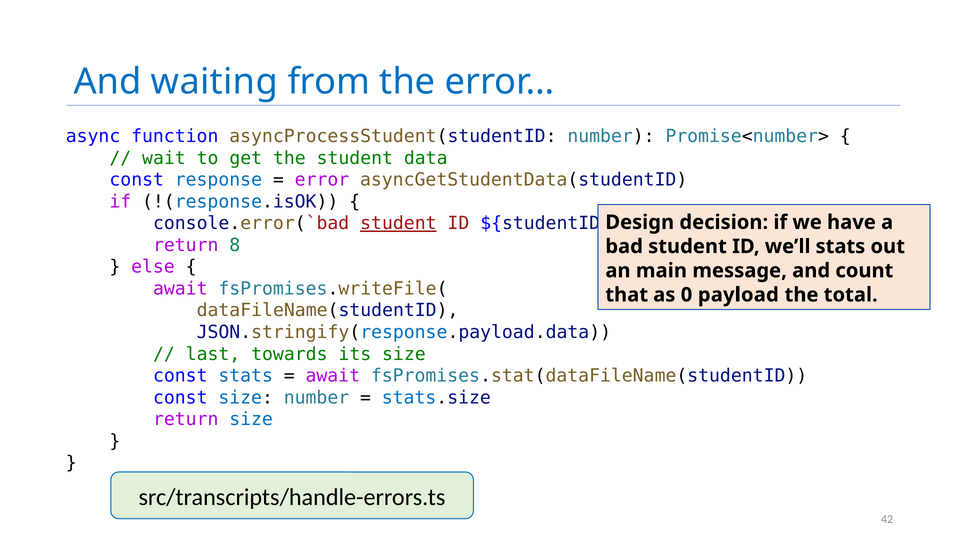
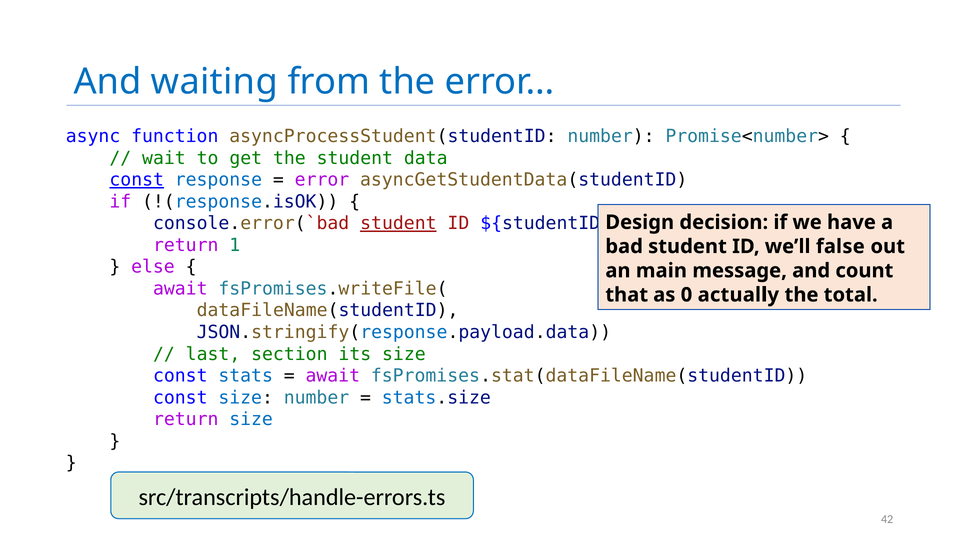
const at (137, 180) underline: none -> present
8: 8 -> 1
we’ll stats: stats -> false
payload: payload -> actually
towards: towards -> section
